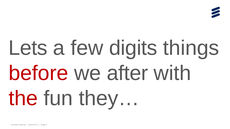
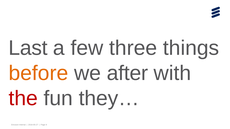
Lets: Lets -> Last
digits: digits -> three
before colour: red -> orange
